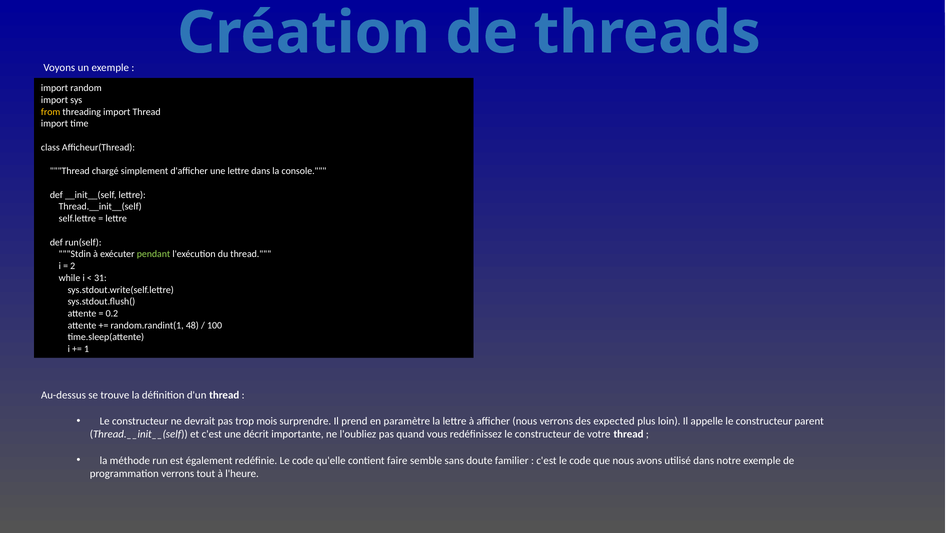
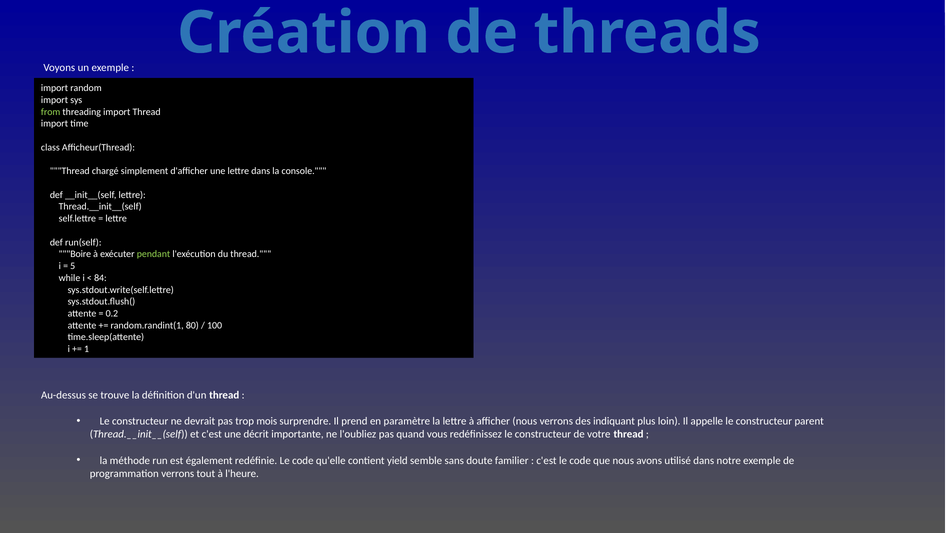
from colour: yellow -> light green
Stdin: Stdin -> Boire
2: 2 -> 5
31: 31 -> 84
48: 48 -> 80
expected: expected -> indiquant
faire: faire -> yield
